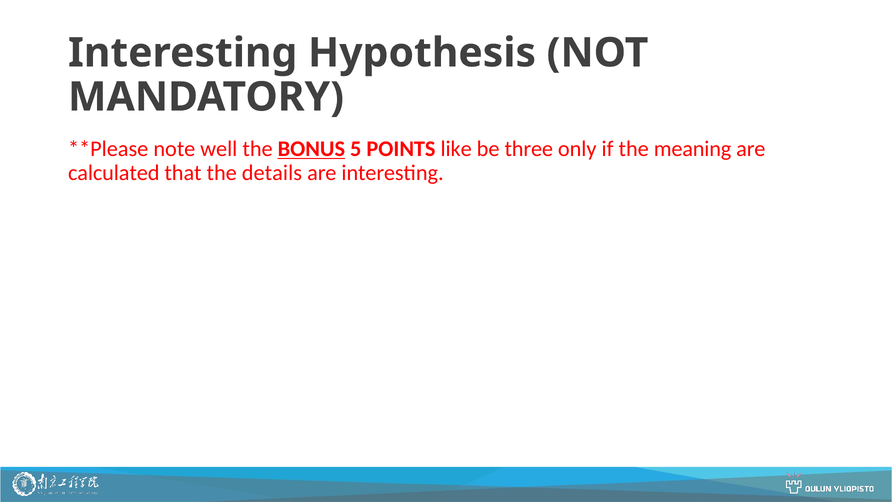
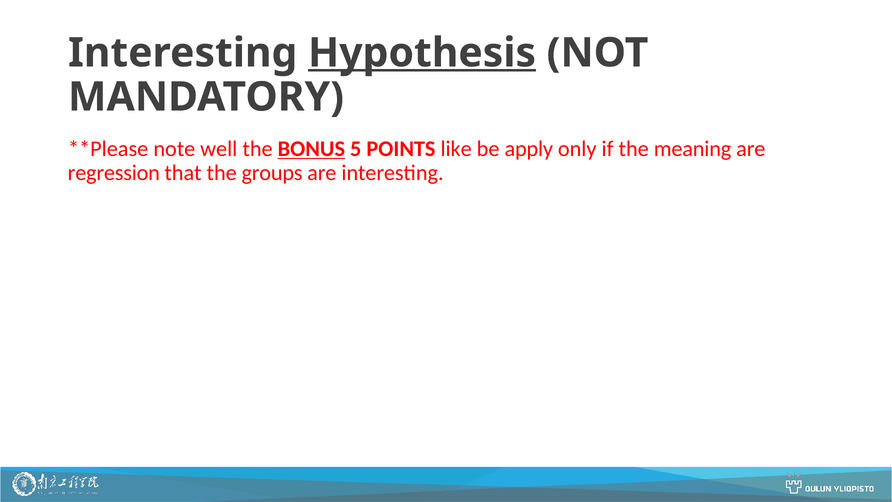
Hypothesis underline: none -> present
three: three -> apply
calculated: calculated -> regression
details: details -> groups
